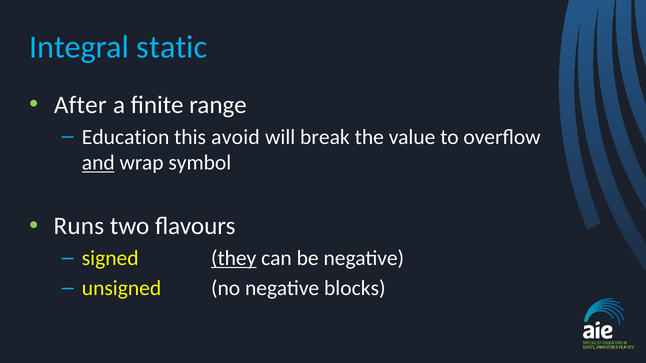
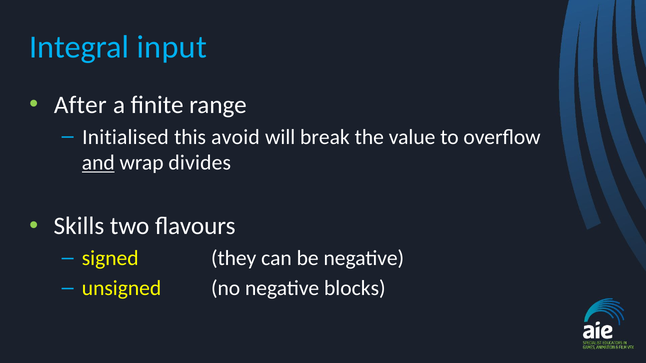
static: static -> input
Education: Education -> Initialised
symbol: symbol -> divides
Runs: Runs -> Skills
they underline: present -> none
